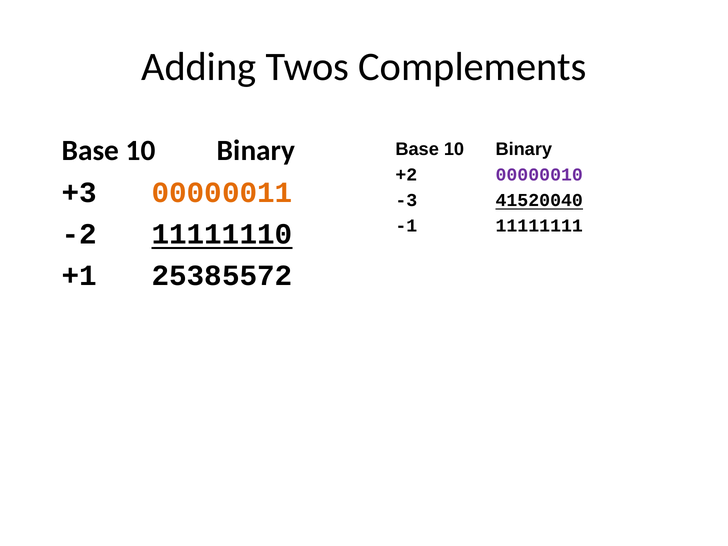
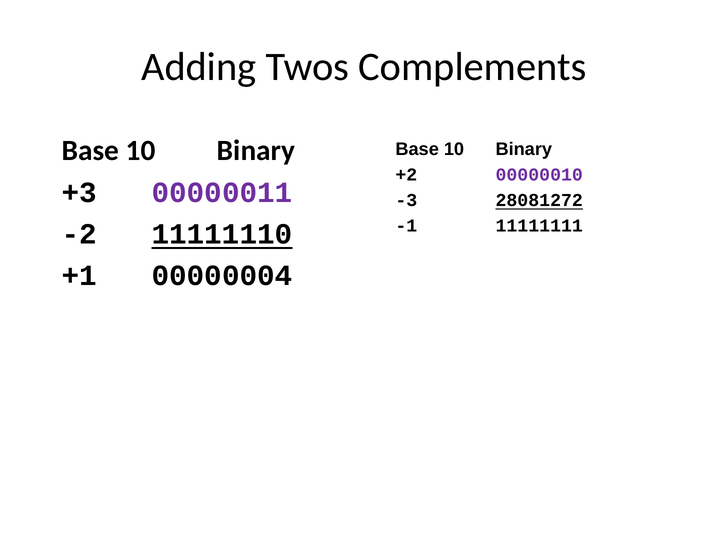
00000011 colour: orange -> purple
41520040: 41520040 -> 28081272
25385572: 25385572 -> 00000004
